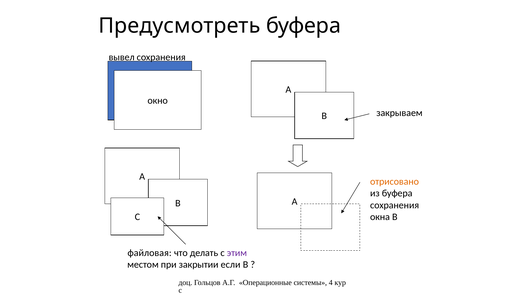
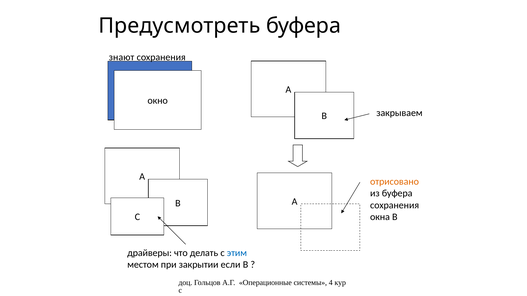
вывел: вывел -> знают
файловая: файловая -> драйверы
этим colour: purple -> blue
